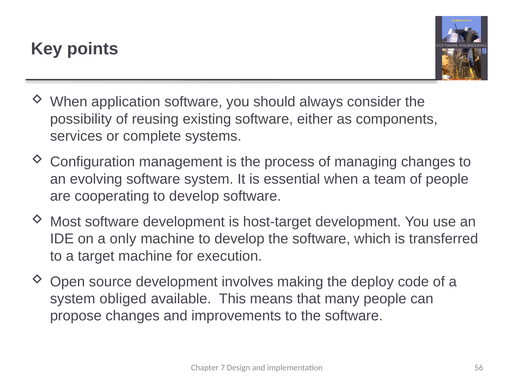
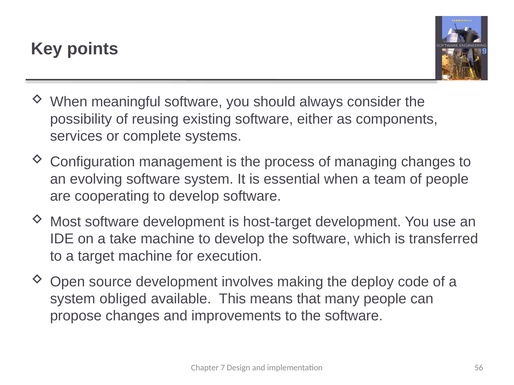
application: application -> meaningful
only: only -> take
